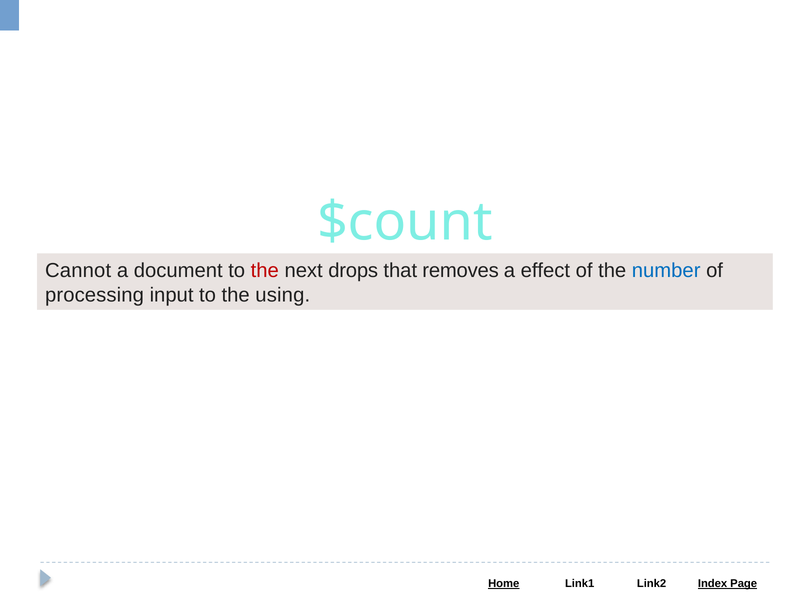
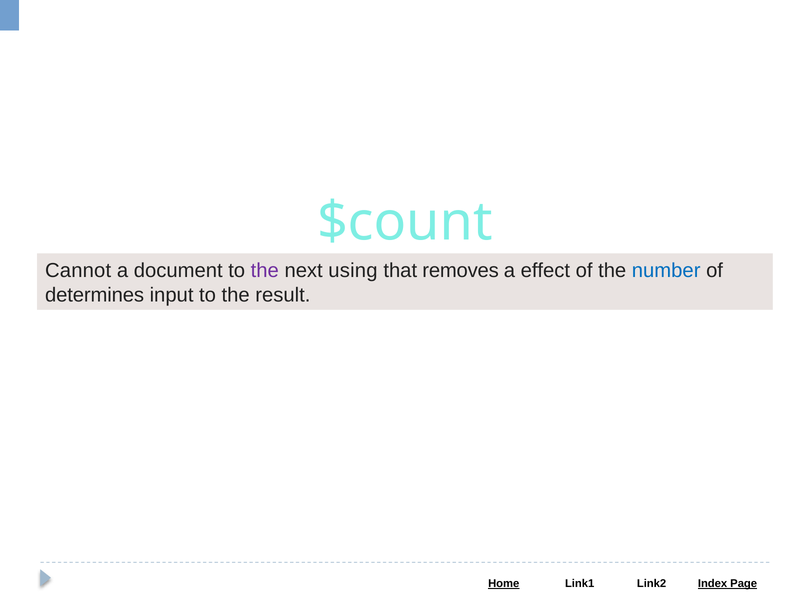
the at (265, 271) colour: red -> purple
drops: drops -> using
processing: processing -> determines
using: using -> result
